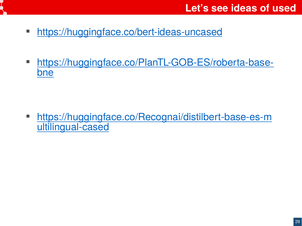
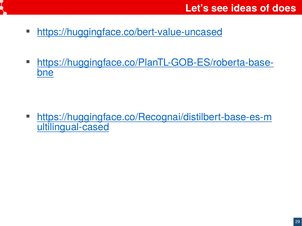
used: used -> does
https://huggingface.co/bert-ideas-uncased: https://huggingface.co/bert-ideas-uncased -> https://huggingface.co/bert-value-uncased
